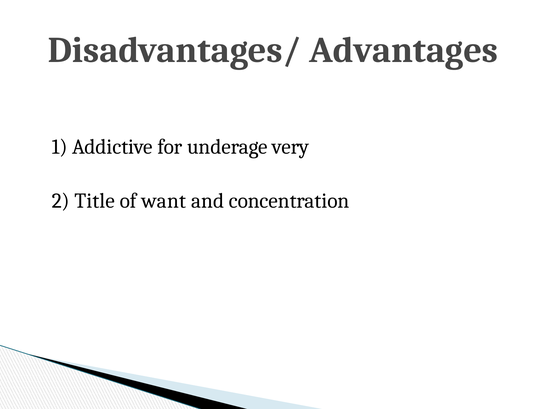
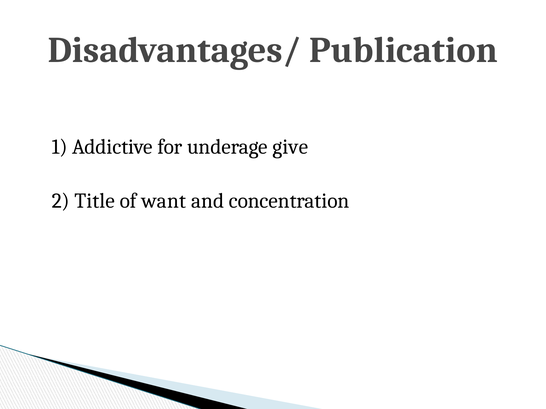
Advantages: Advantages -> Publication
very: very -> give
